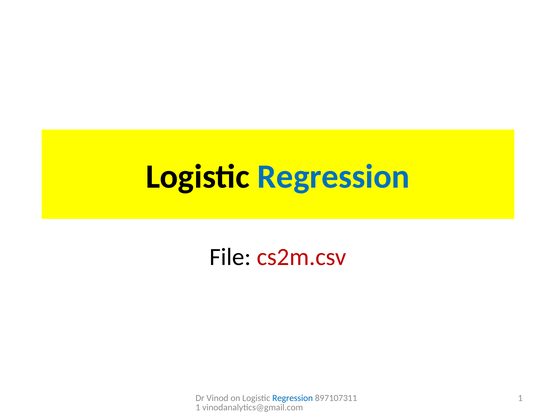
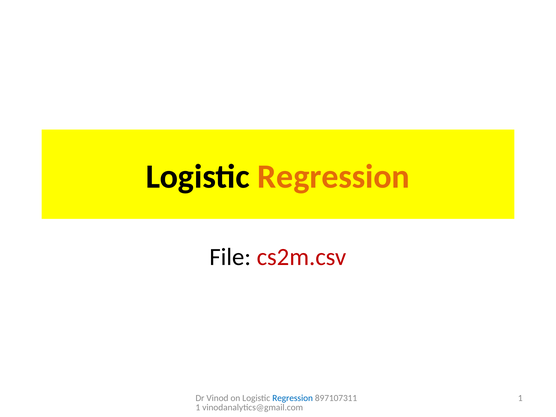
Regression at (334, 177) colour: blue -> orange
